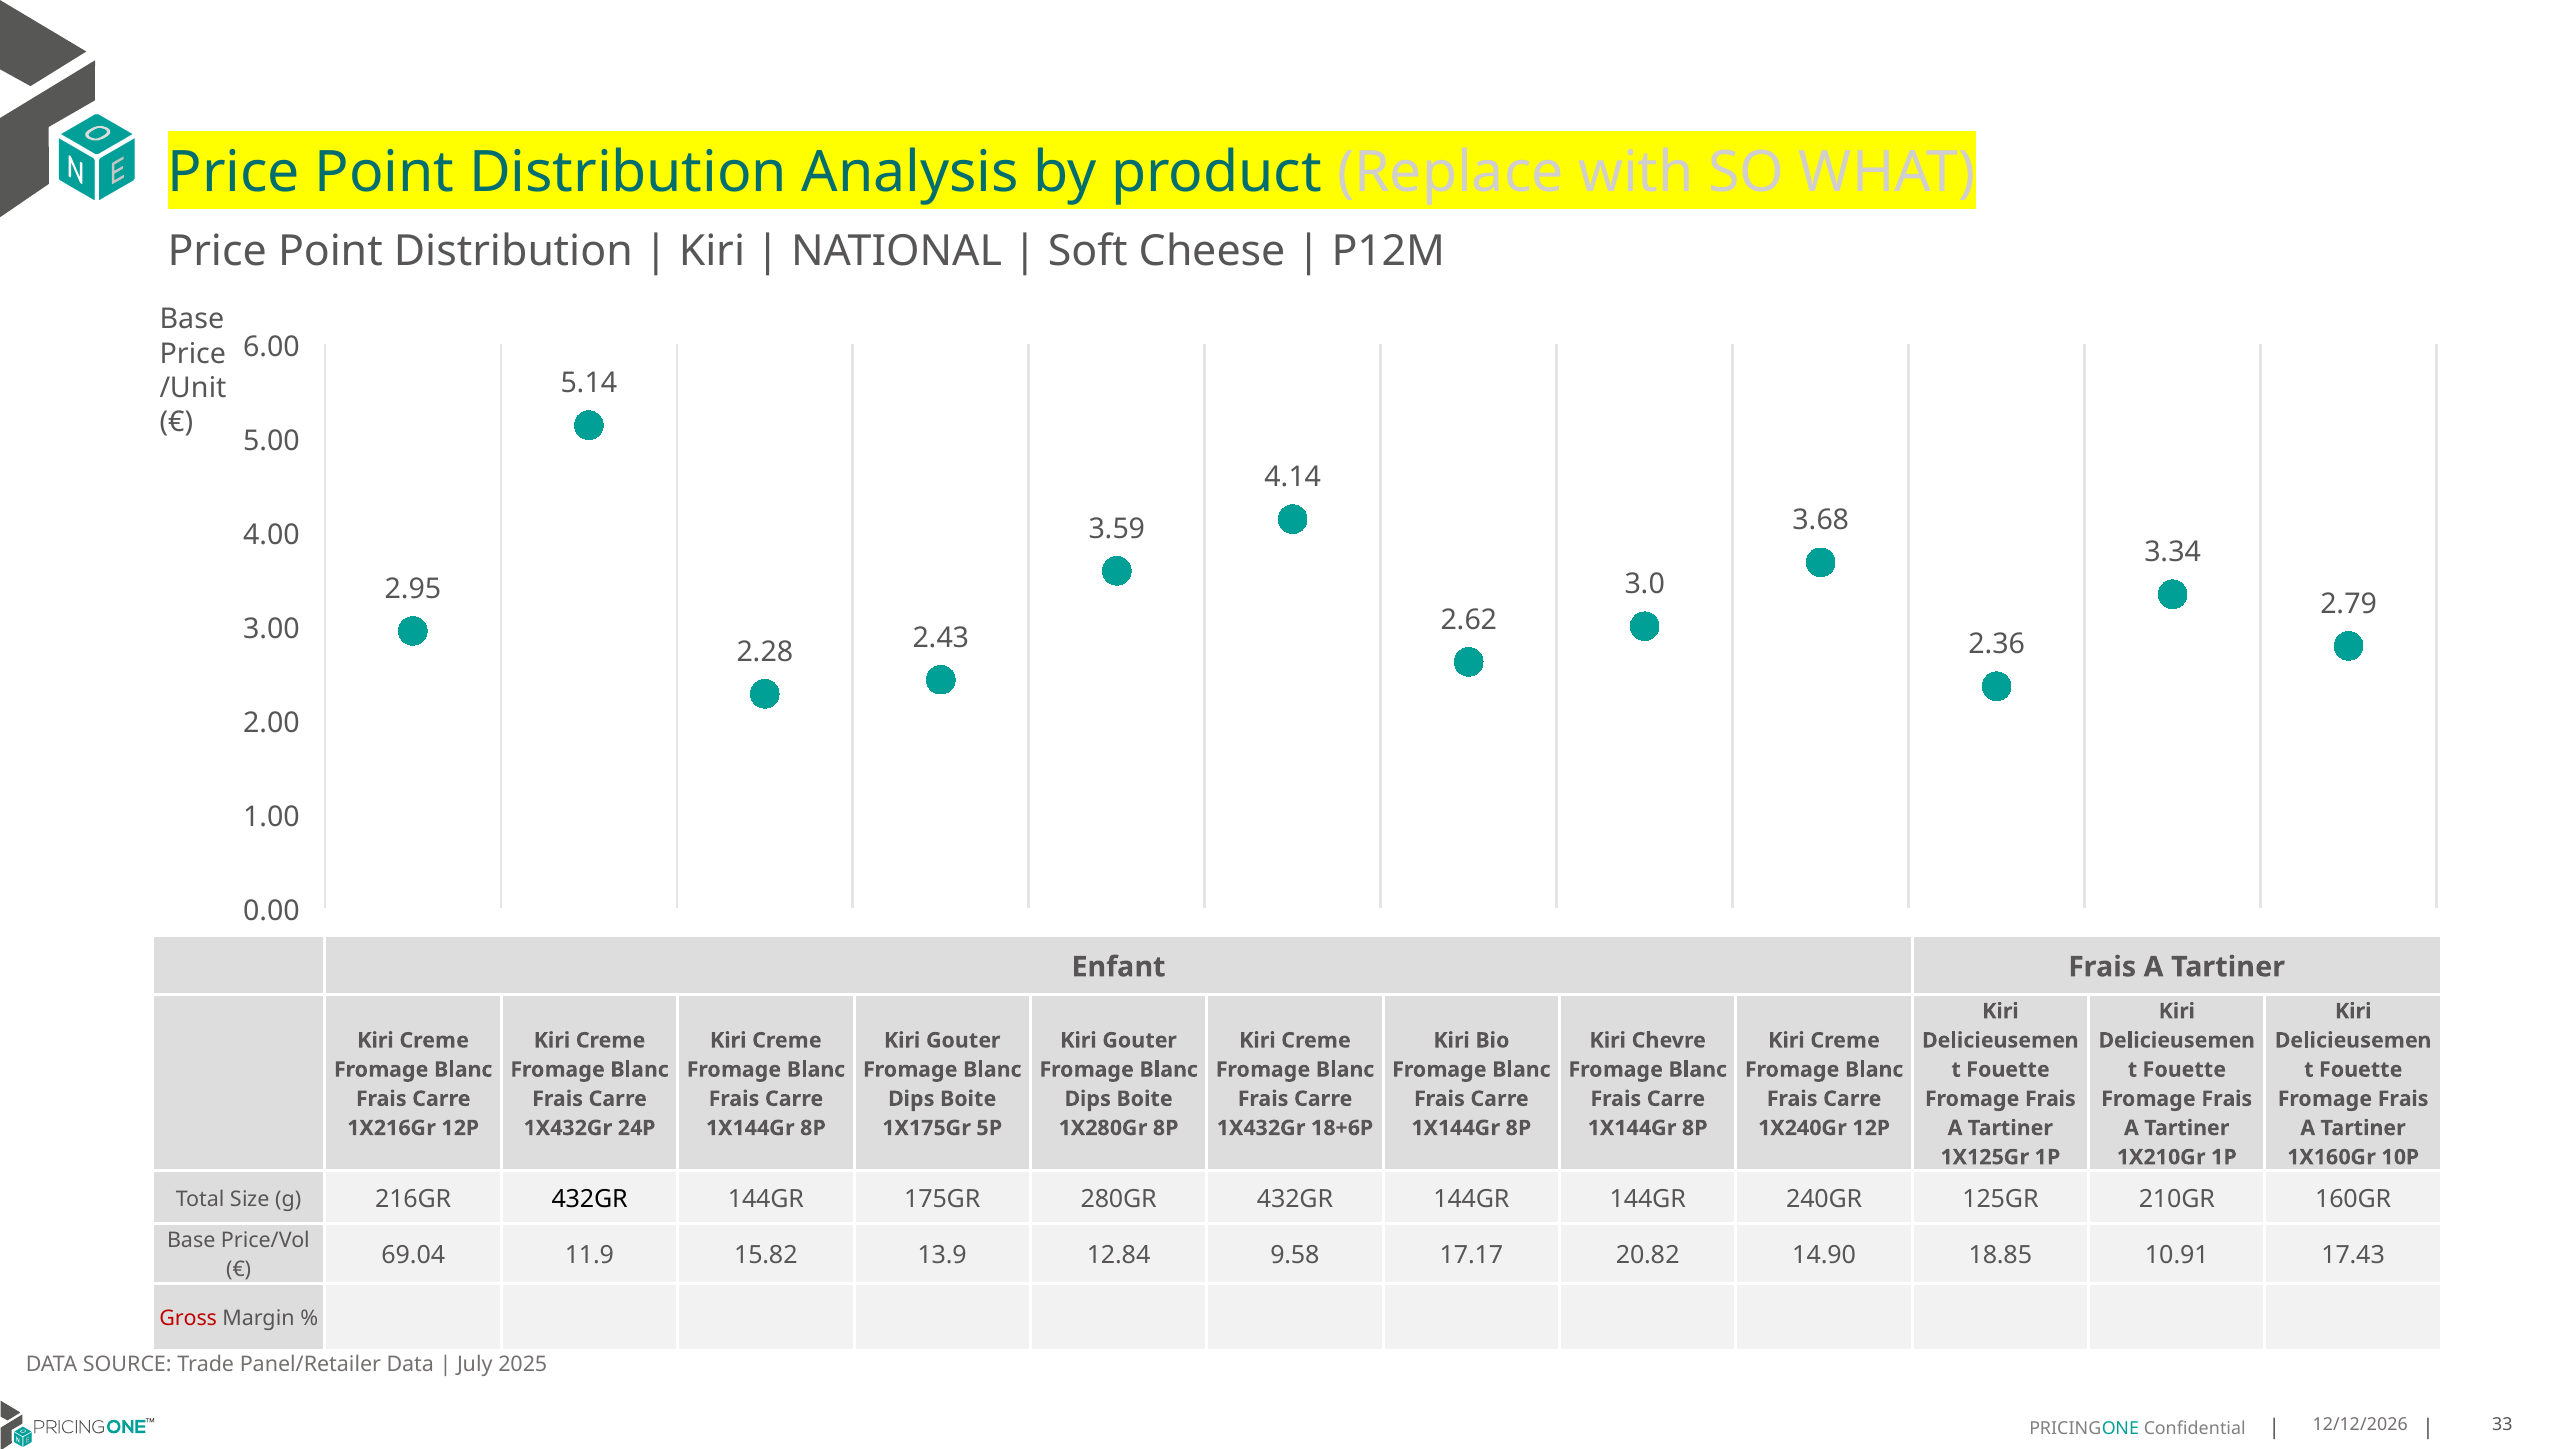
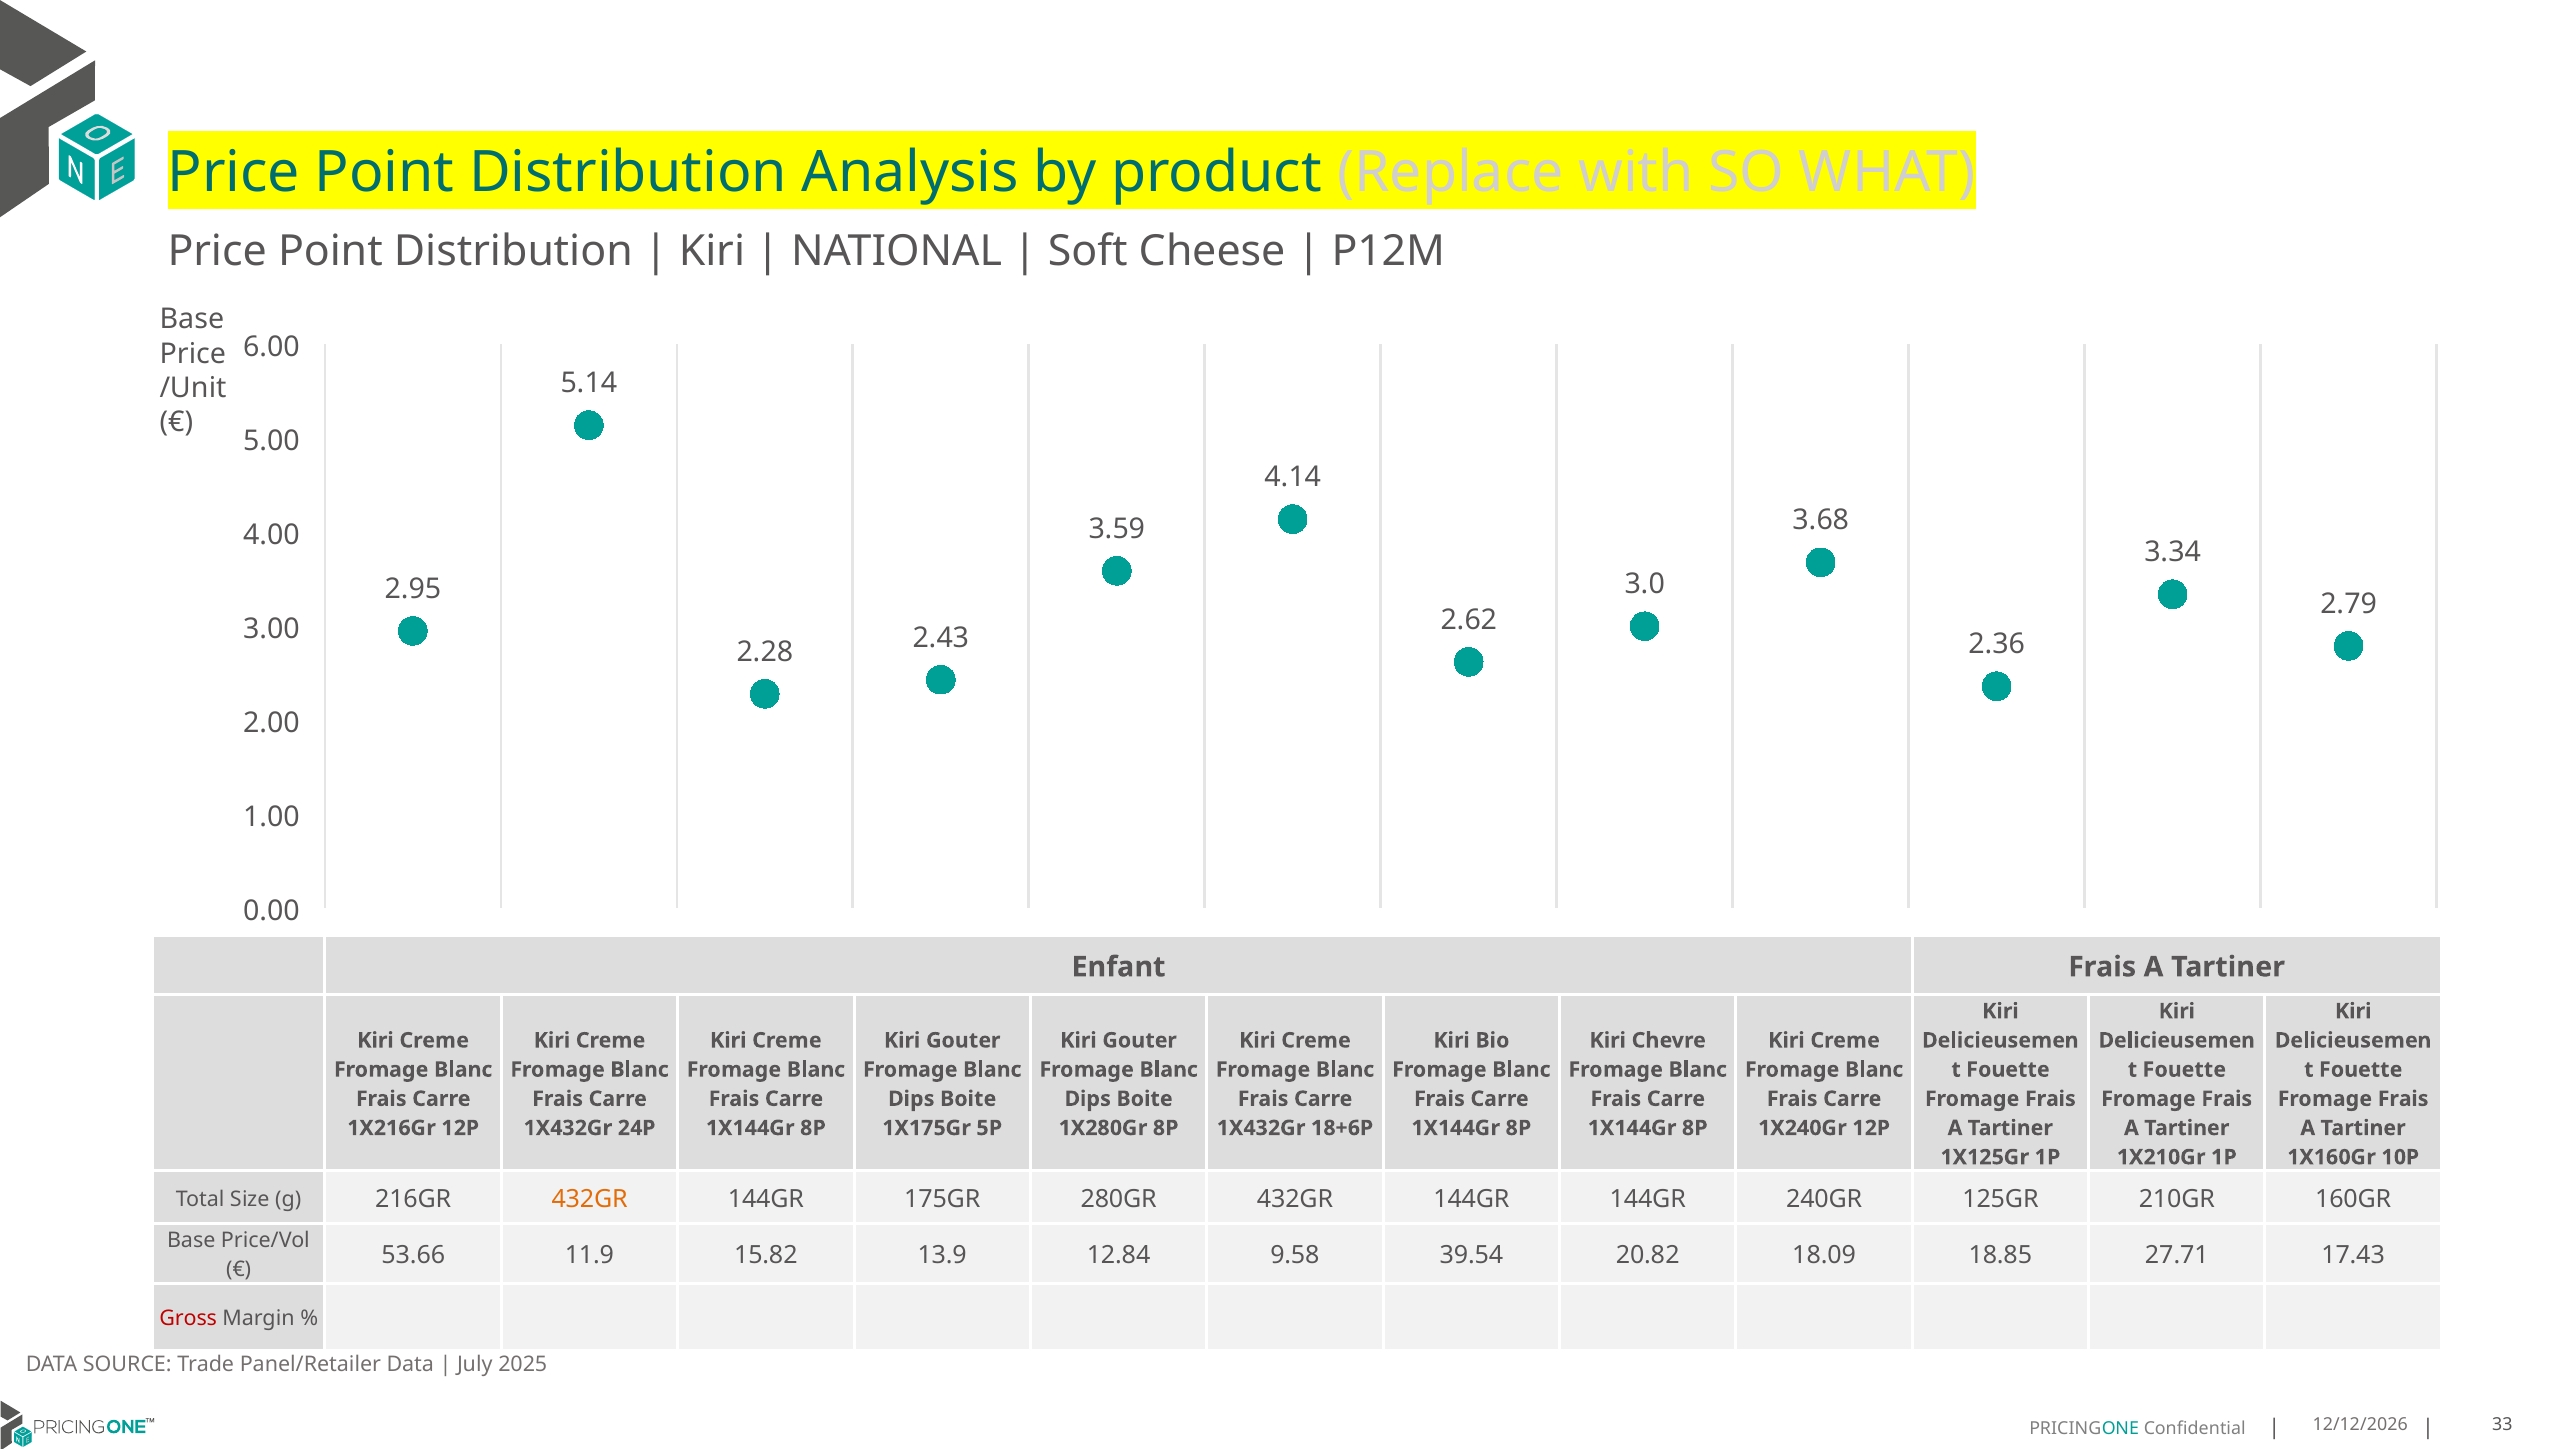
432GR at (590, 1199) colour: black -> orange
69.04: 69.04 -> 53.66
17.17: 17.17 -> 39.54
14.90: 14.90 -> 18.09
10.91: 10.91 -> 27.71
